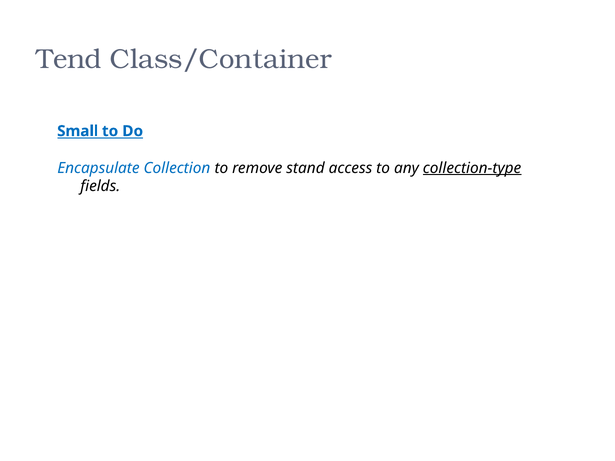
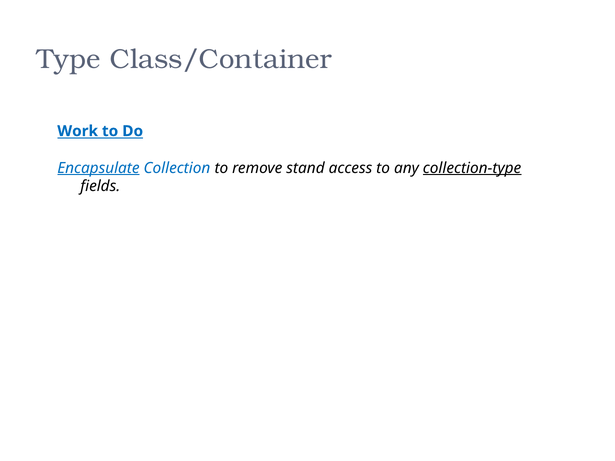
Tend: Tend -> Type
Small: Small -> Work
Encapsulate underline: none -> present
